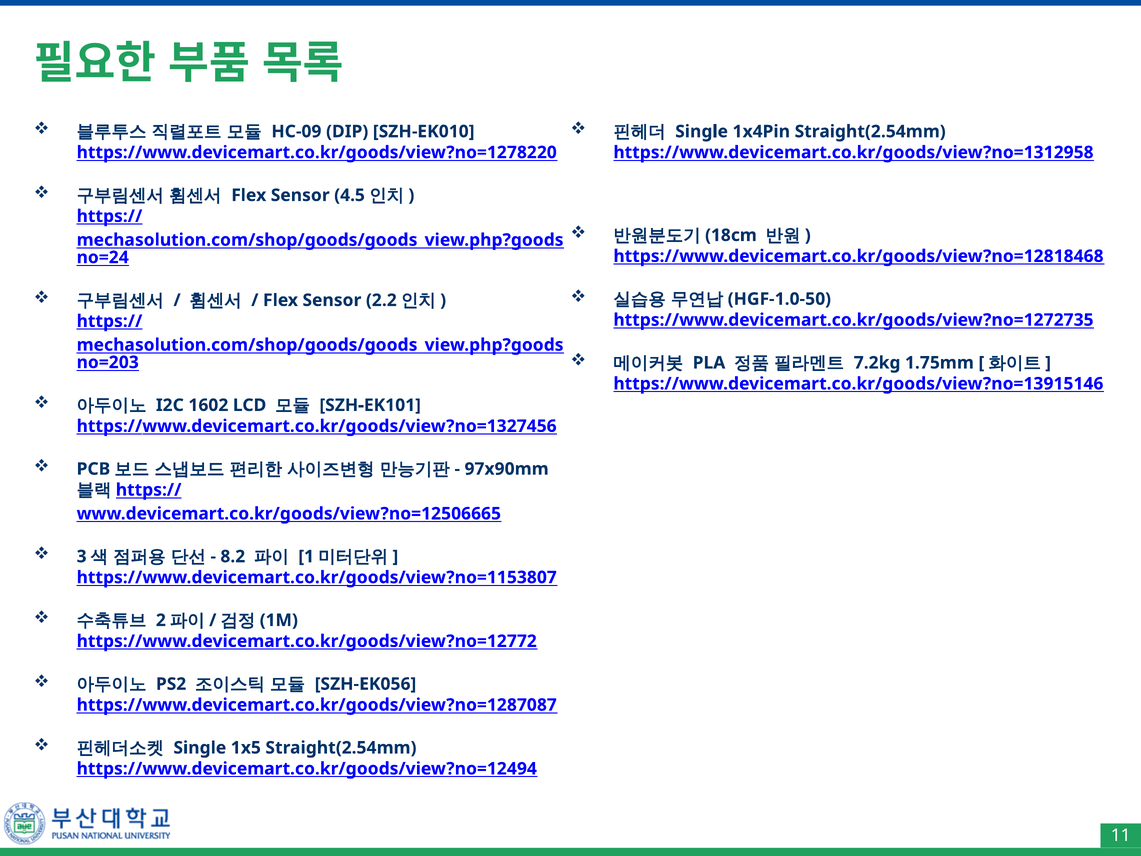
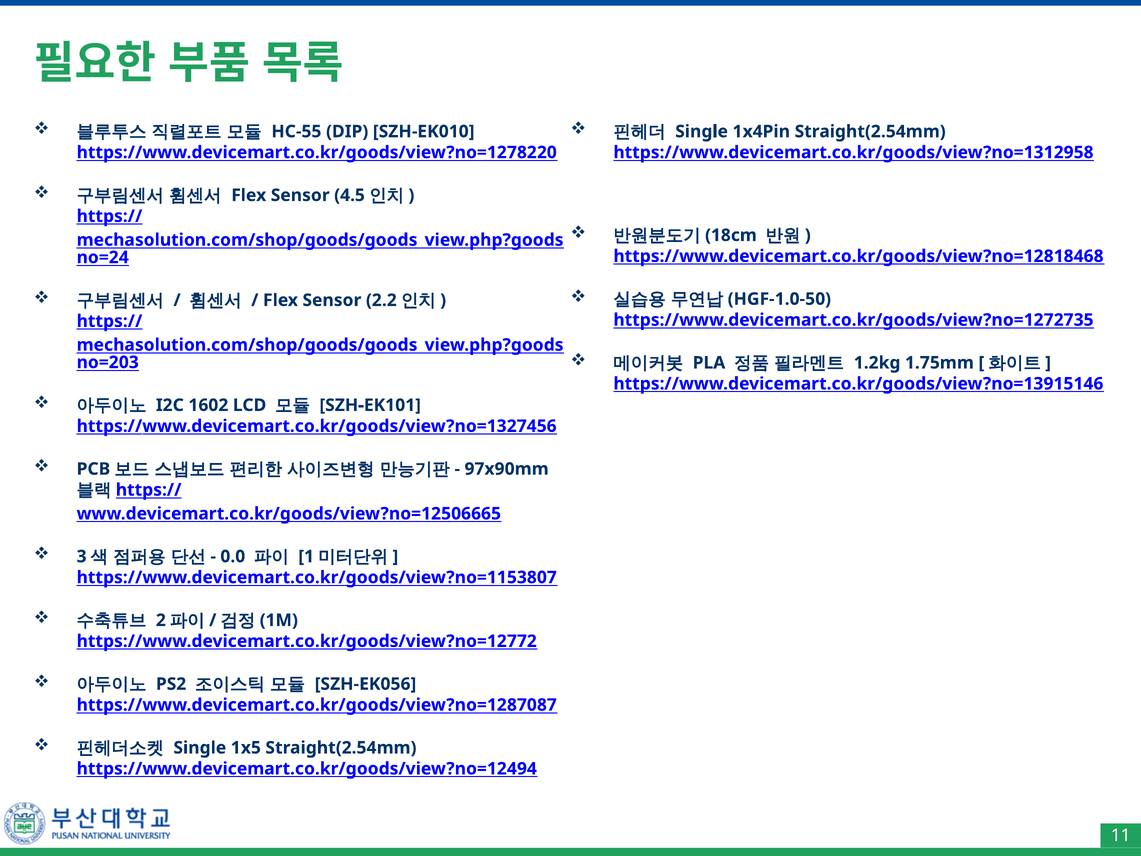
HC-09: HC-09 -> HC-55
7.2kg: 7.2kg -> 1.2kg
8.2: 8.2 -> 0.0
